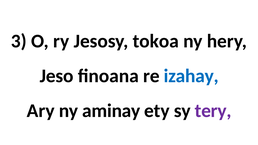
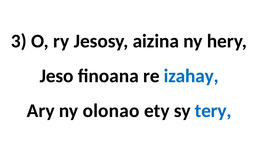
tokoa: tokoa -> aizina
aminay: aminay -> olonao
tery colour: purple -> blue
